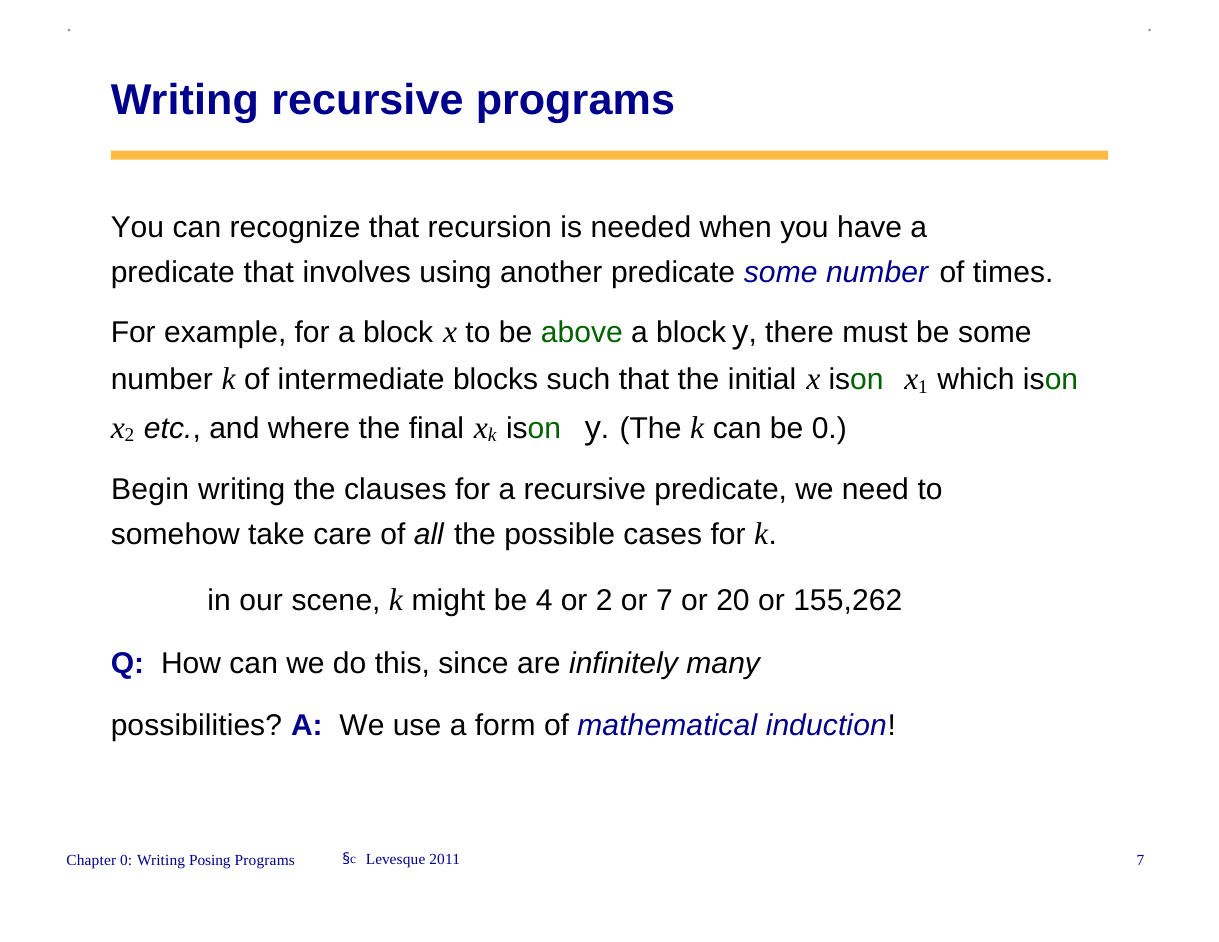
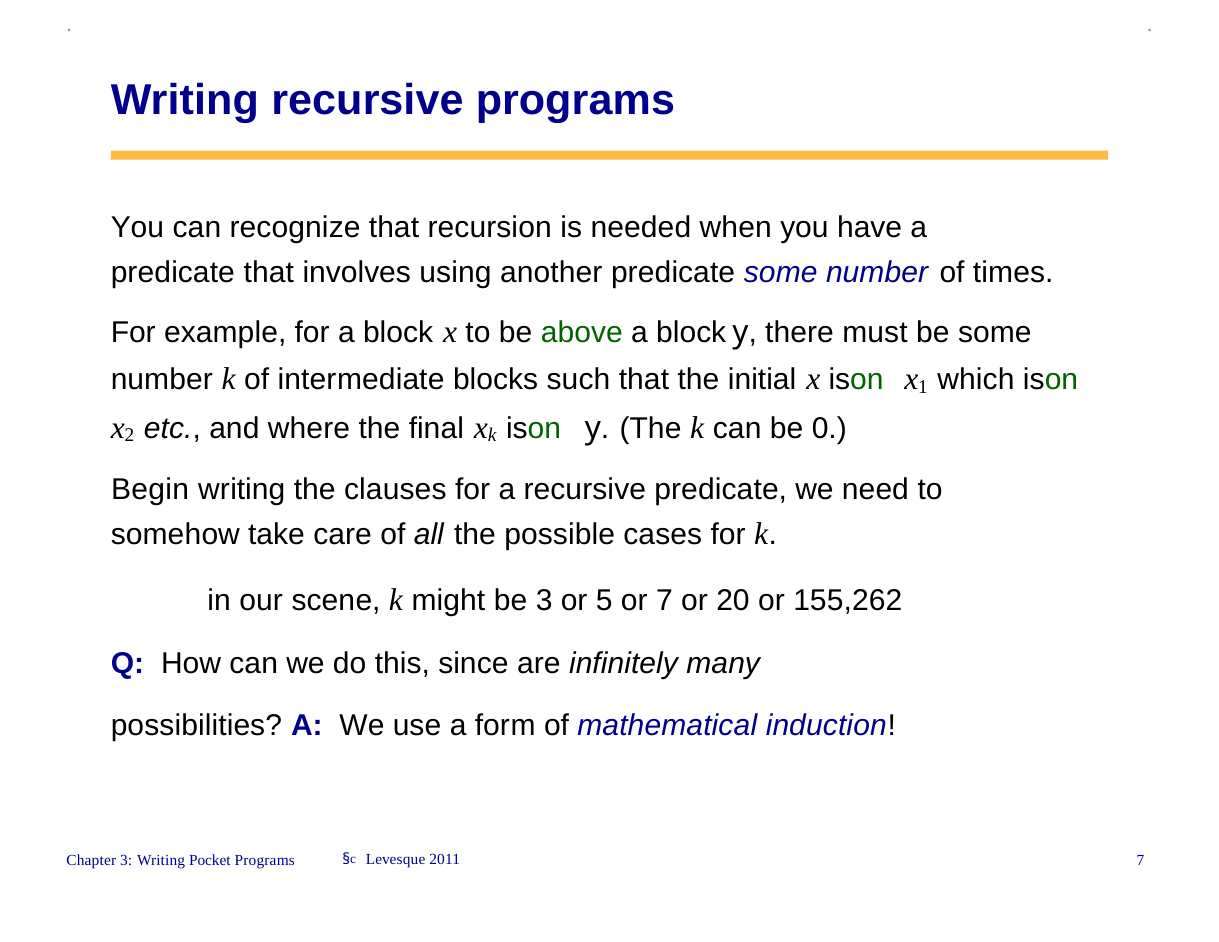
be 4: 4 -> 3
or 2: 2 -> 5
Chapter 0: 0 -> 3
Posing: Posing -> Pocket
